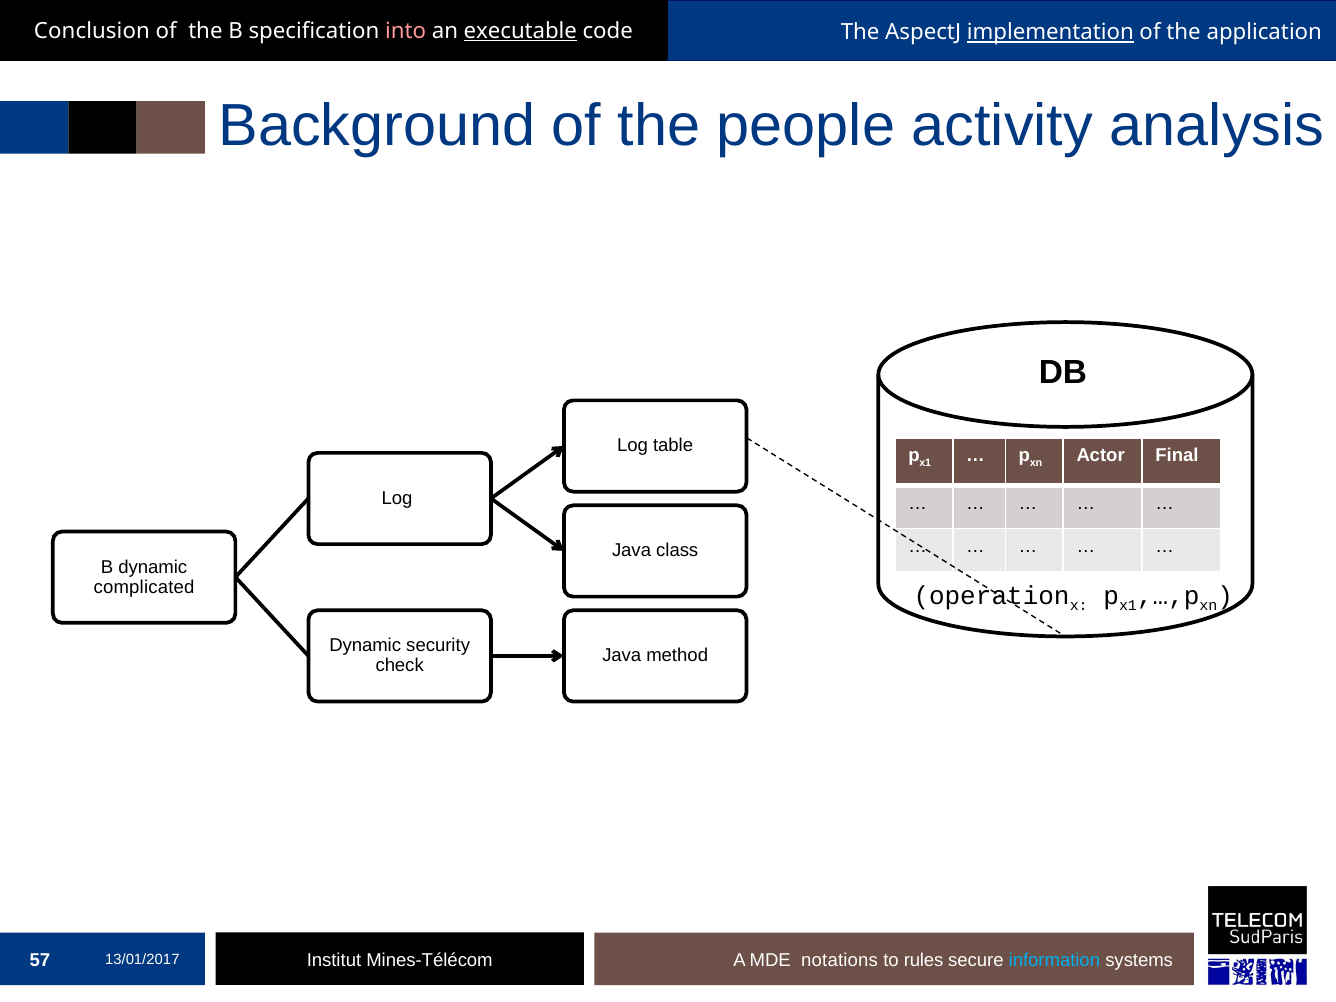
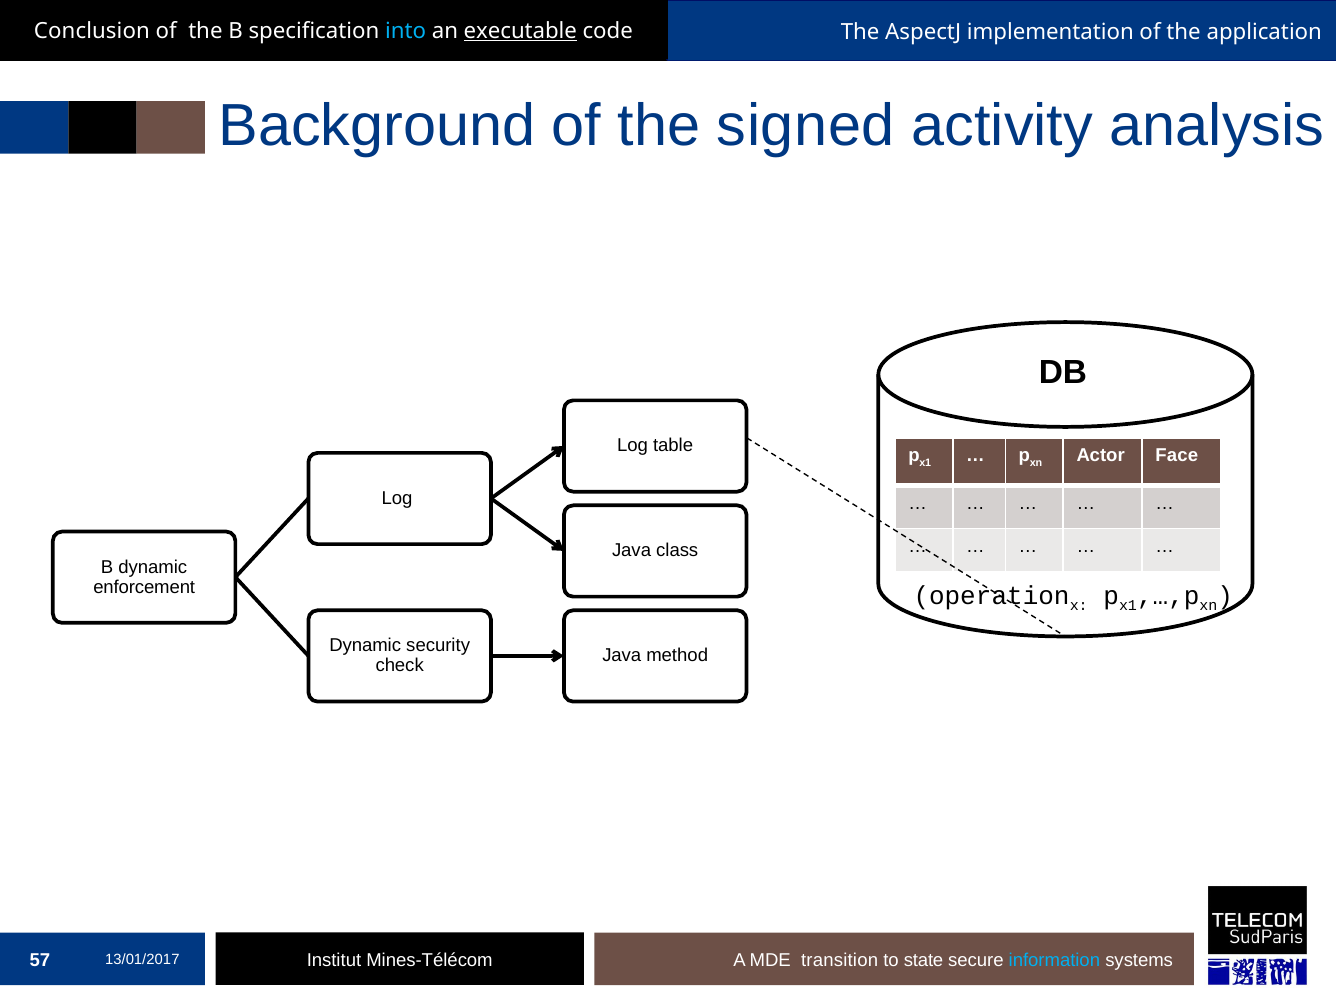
into colour: pink -> light blue
implementation underline: present -> none
people: people -> signed
Final: Final -> Face
complicated: complicated -> enforcement
notations: notations -> transition
rules: rules -> state
